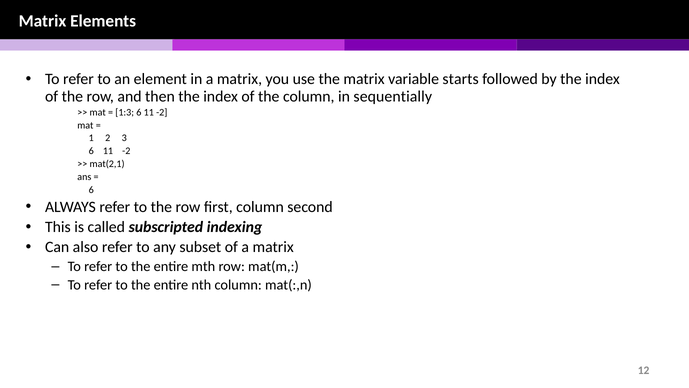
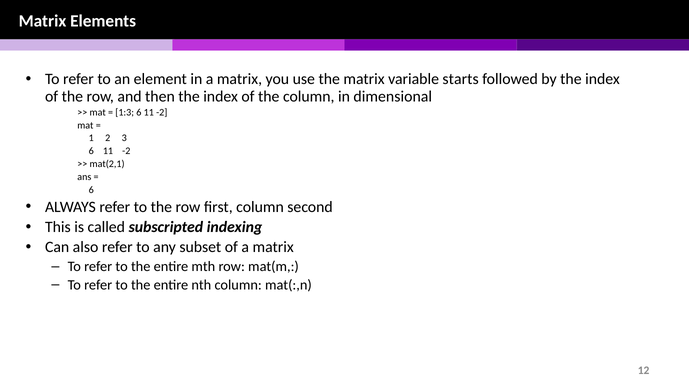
sequentially: sequentially -> dimensional
